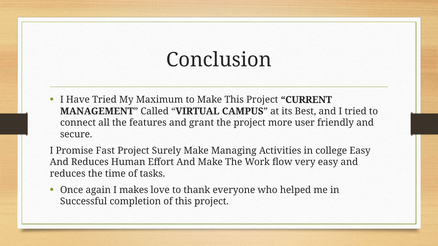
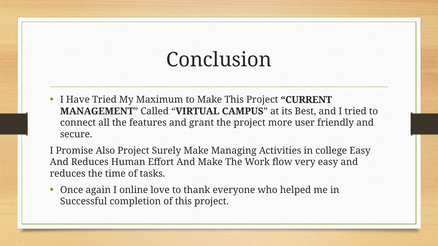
Fast: Fast -> Also
makes: makes -> online
